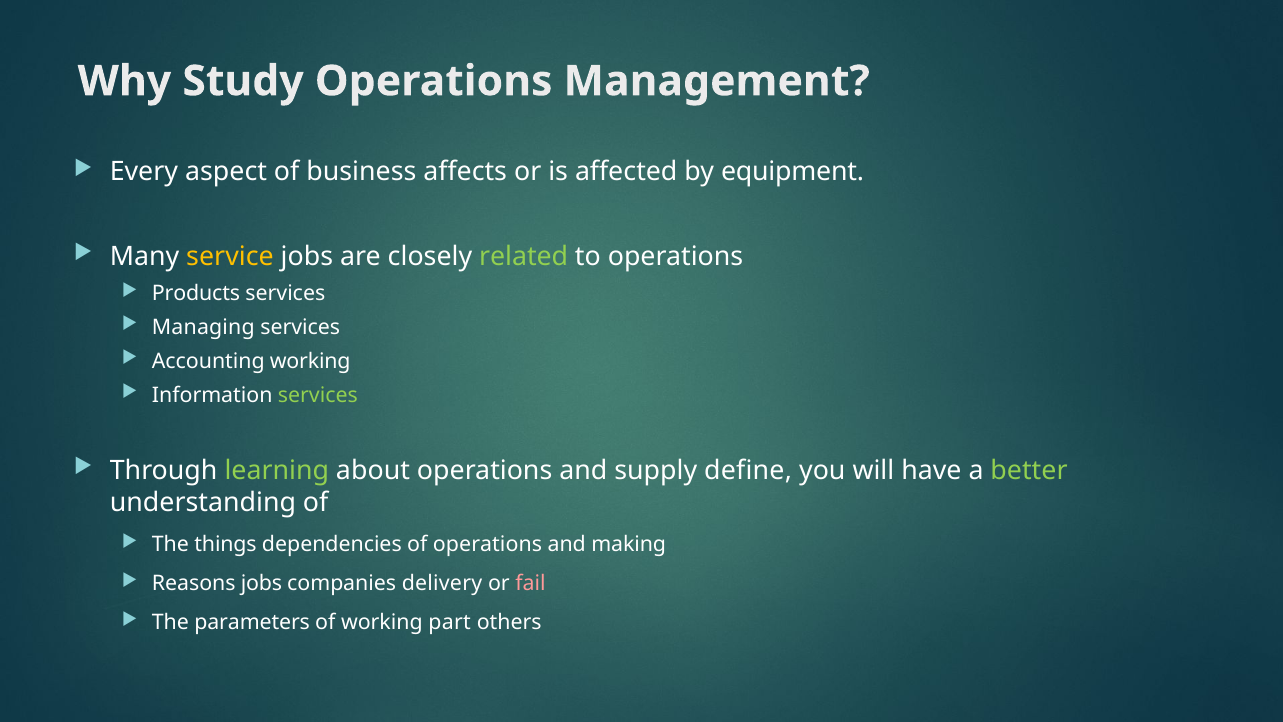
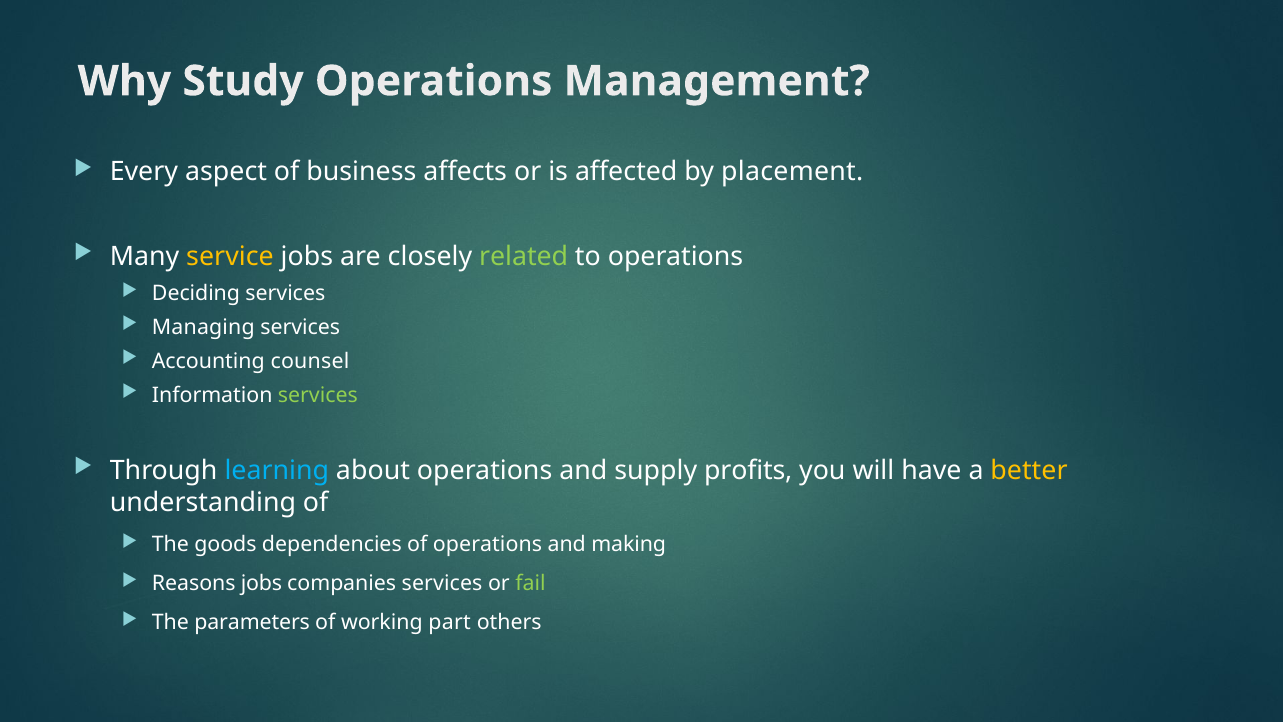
equipment: equipment -> placement
Products: Products -> Deciding
Accounting working: working -> counsel
learning colour: light green -> light blue
define: define -> profits
better colour: light green -> yellow
things: things -> goods
companies delivery: delivery -> services
fail colour: pink -> light green
